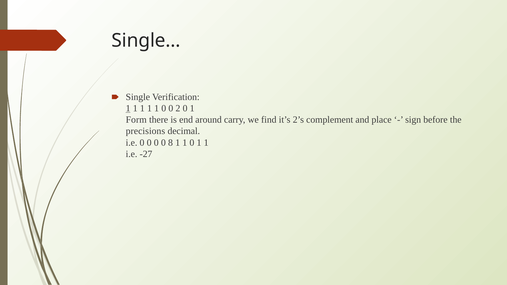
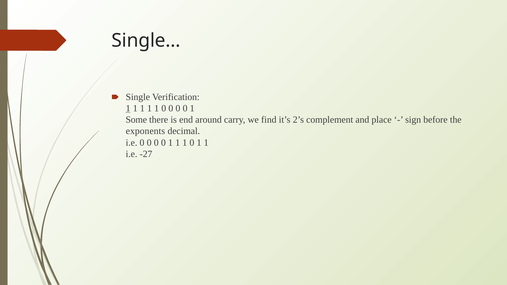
1 0 0 2: 2 -> 0
Form: Form -> Some
precisions: precisions -> exponents
8 at (171, 143): 8 -> 1
